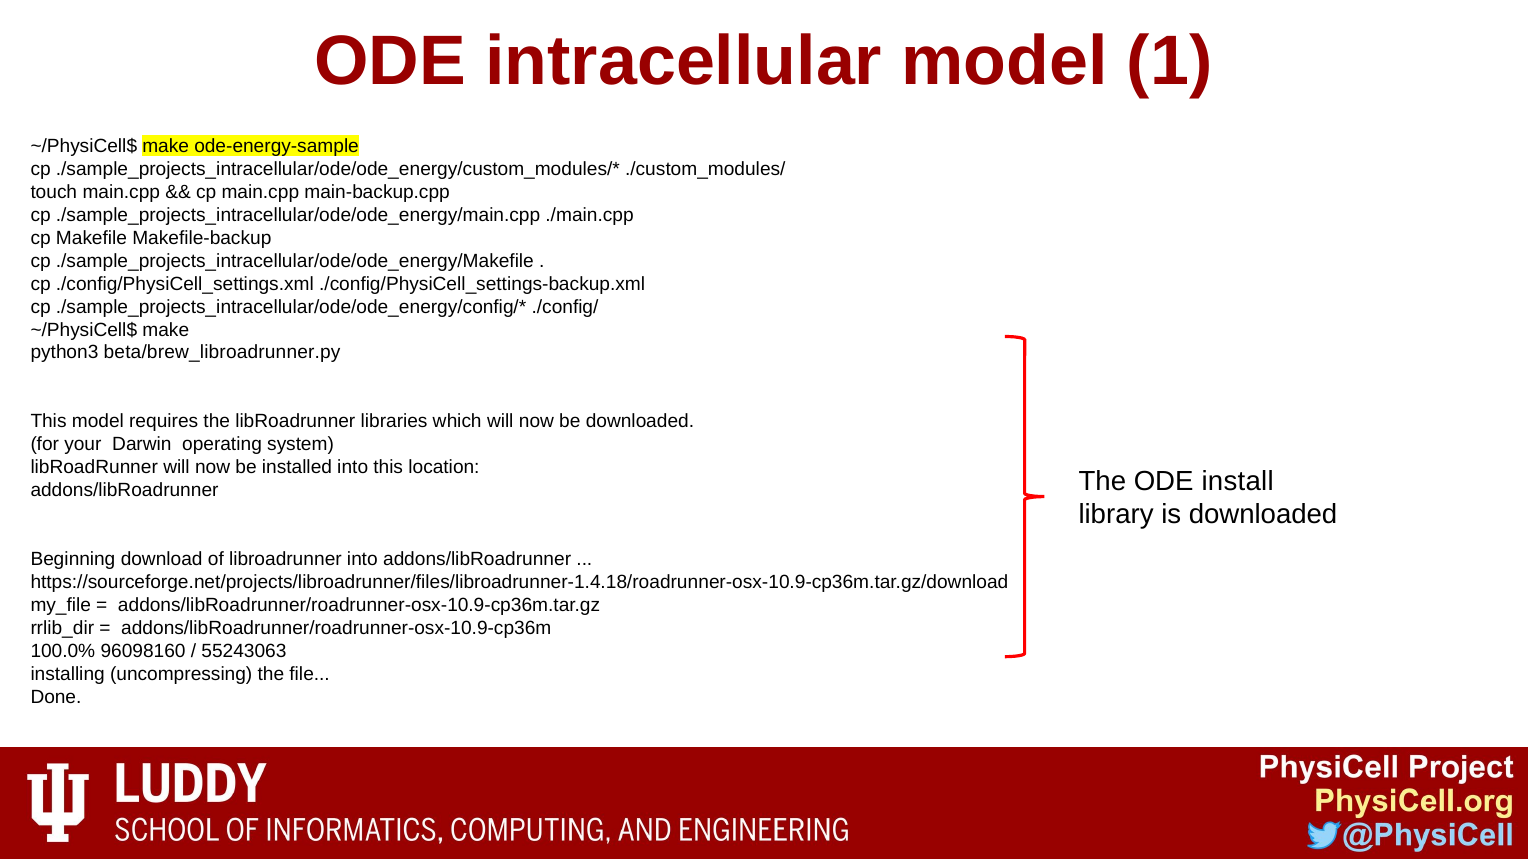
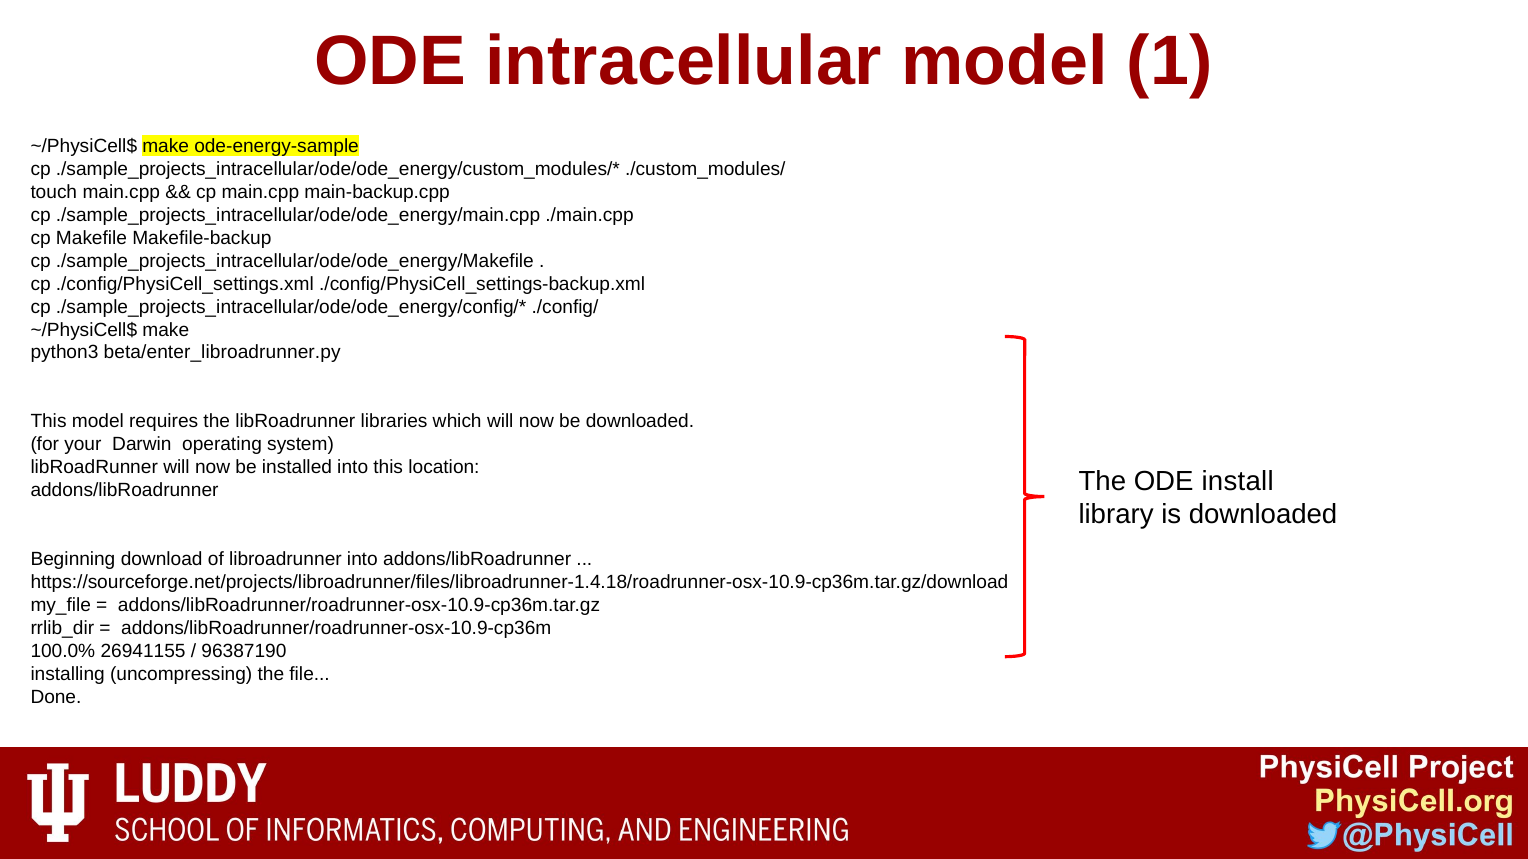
beta/brew_libroadrunner.py: beta/brew_libroadrunner.py -> beta/enter_libroadrunner.py
96098160: 96098160 -> 26941155
55243063: 55243063 -> 96387190
